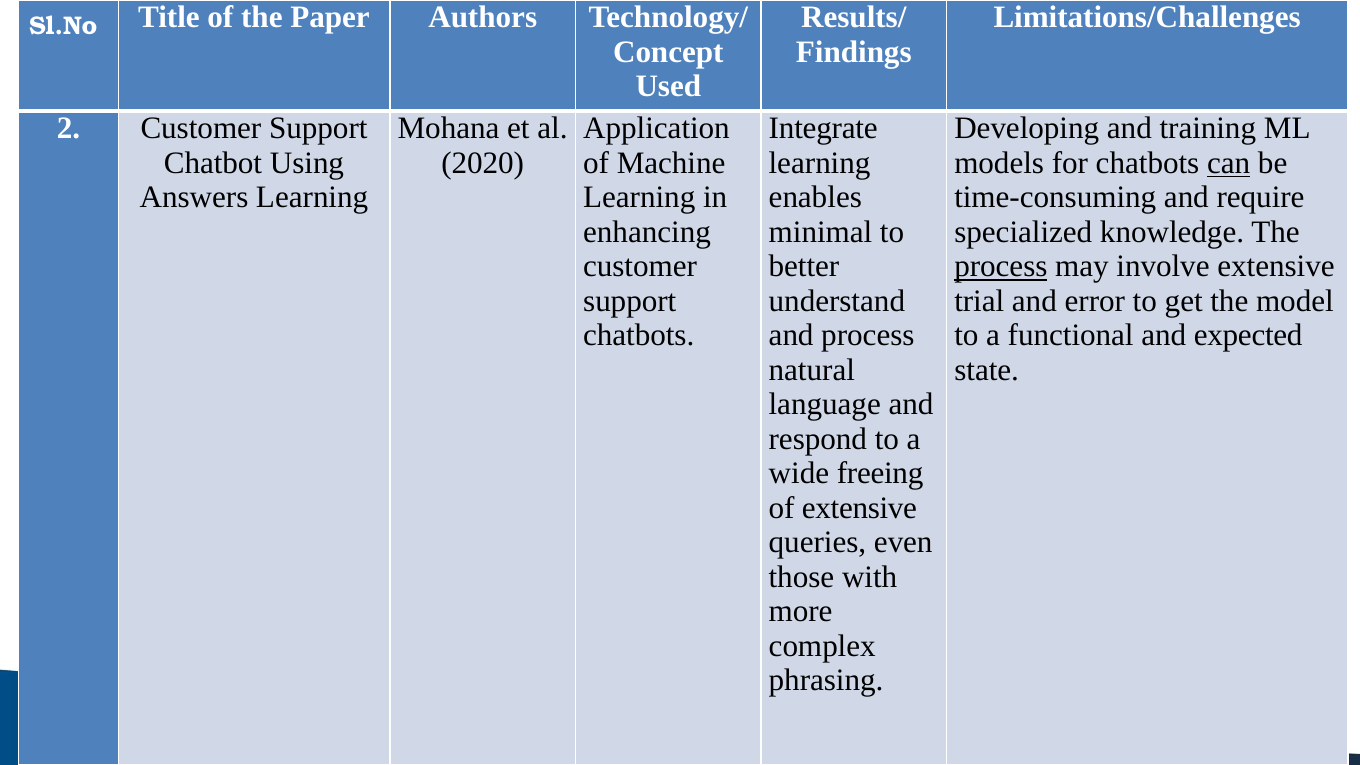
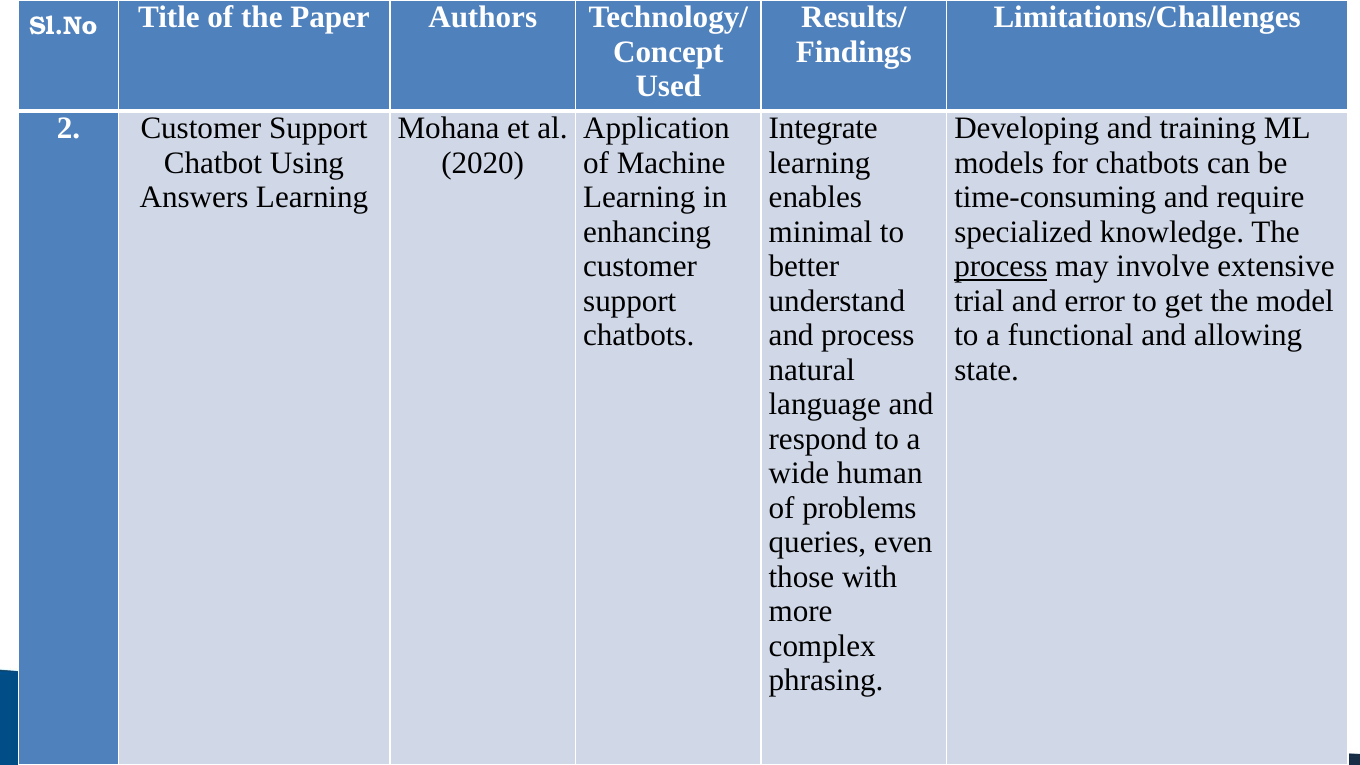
can underline: present -> none
expected: expected -> allowing
freeing: freeing -> human
of extensive: extensive -> problems
